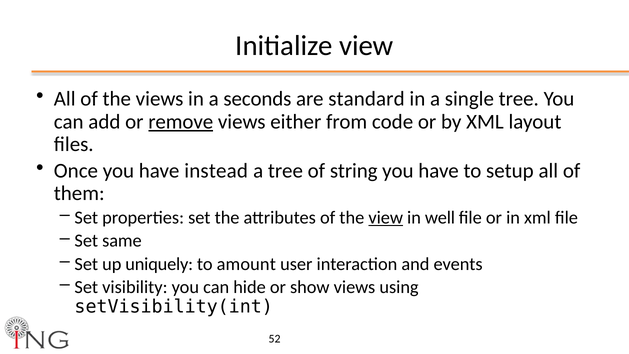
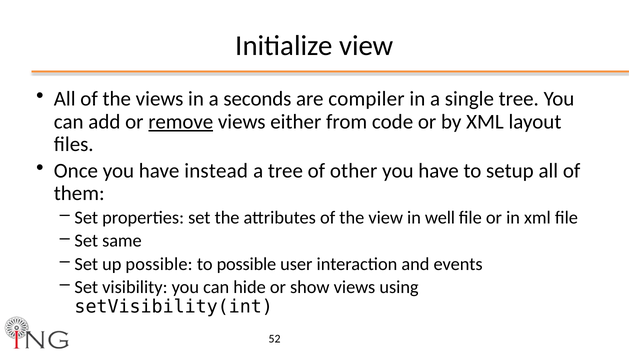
standard: standard -> compiler
string: string -> other
view at (386, 218) underline: present -> none
up uniquely: uniquely -> possible
to amount: amount -> possible
